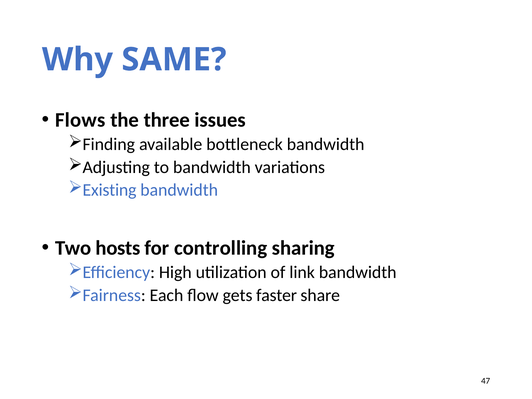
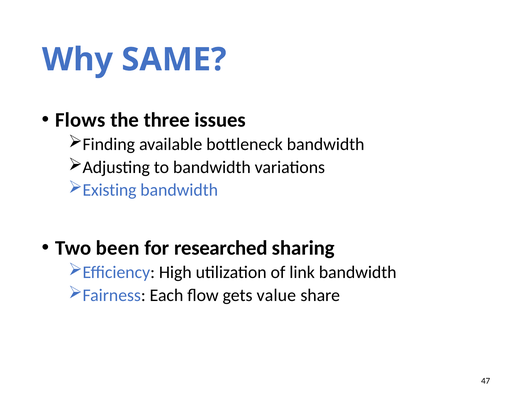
hosts: hosts -> been
controlling: controlling -> researched
faster: faster -> value
